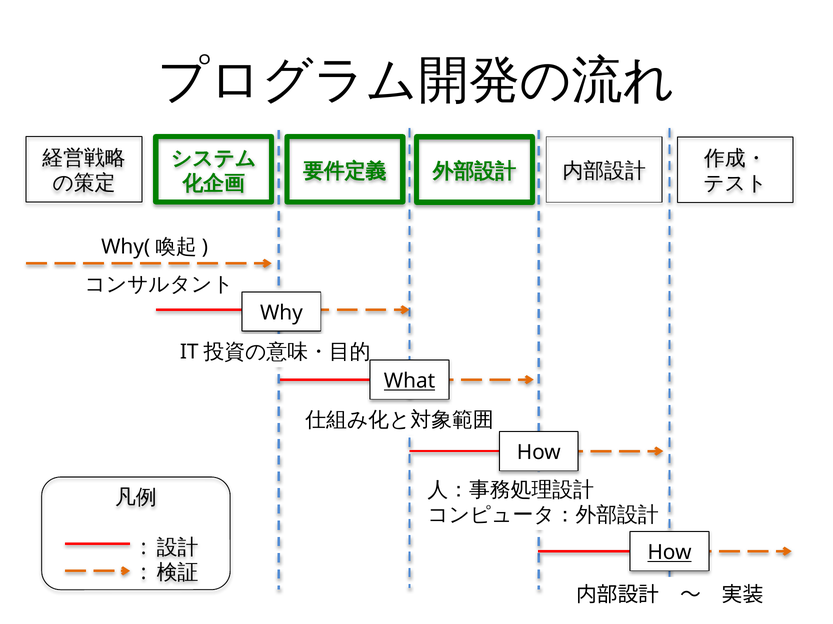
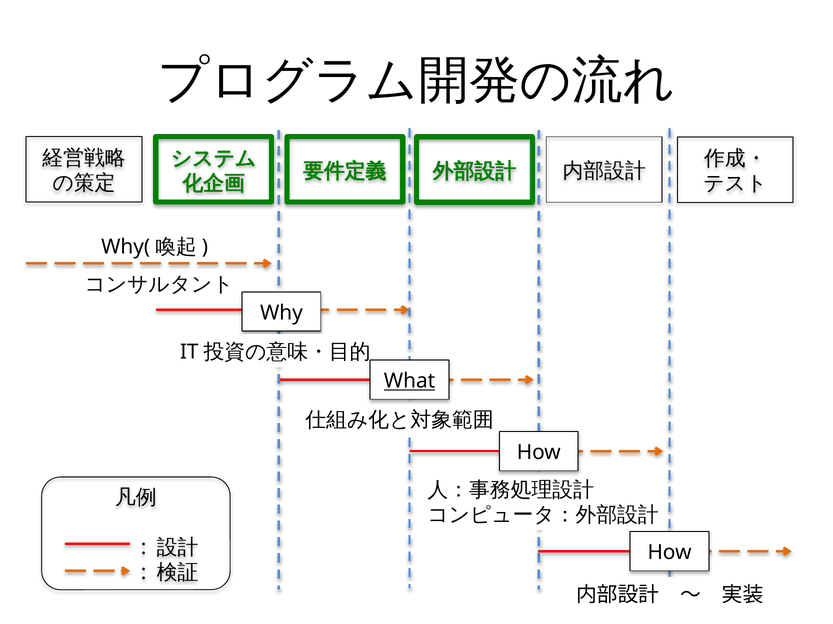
How at (670, 553) underline: present -> none
